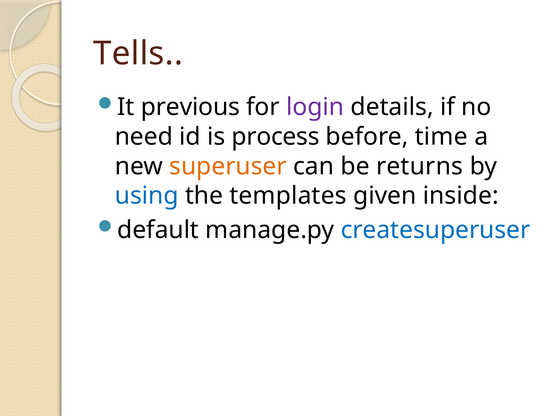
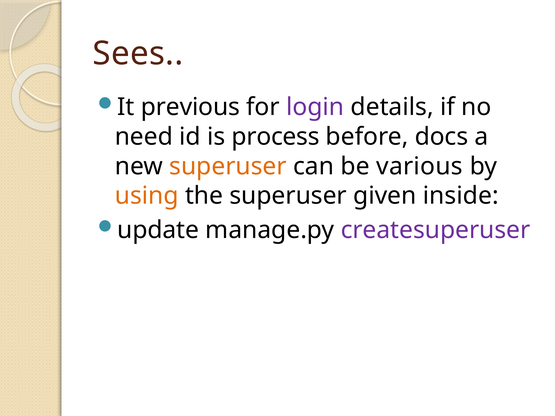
Tells: Tells -> Sees
time: time -> docs
returns: returns -> various
using colour: blue -> orange
the templates: templates -> superuser
default: default -> update
createsuperuser colour: blue -> purple
